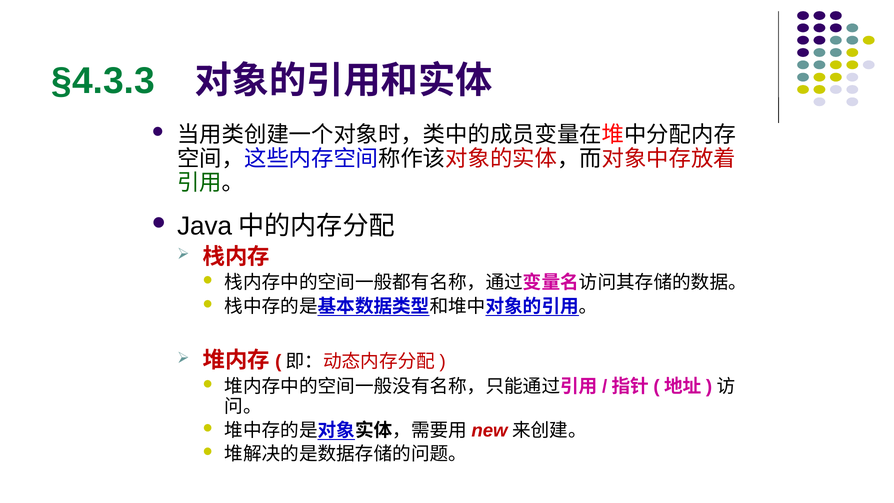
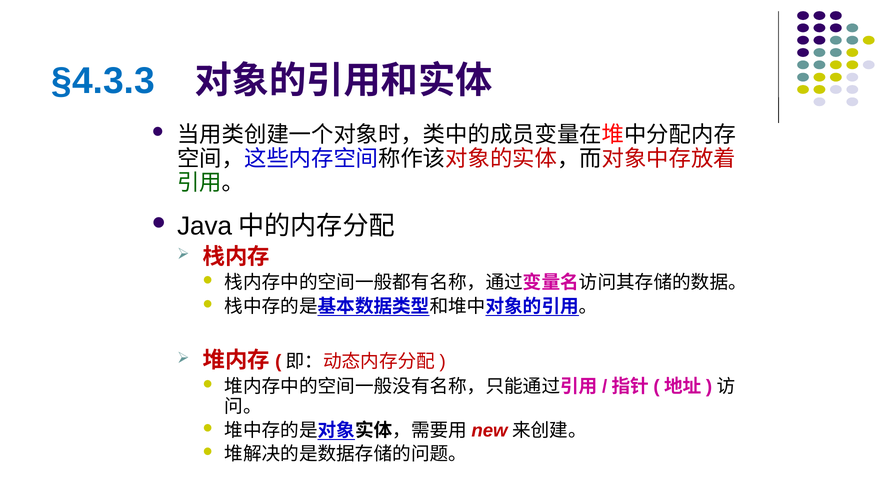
§4.3.3 colour: green -> blue
